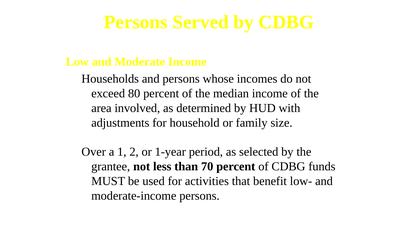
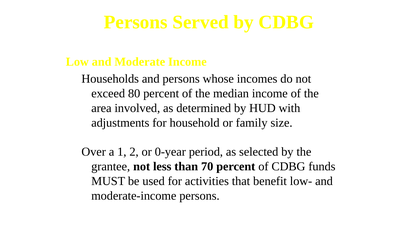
1-year: 1-year -> 0-year
